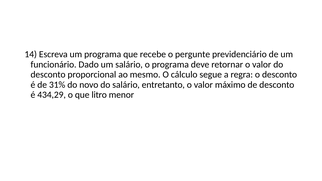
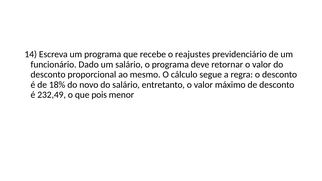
pergunte: pergunte -> reajustes
31%: 31% -> 18%
434,29: 434,29 -> 232,49
litro: litro -> pois
